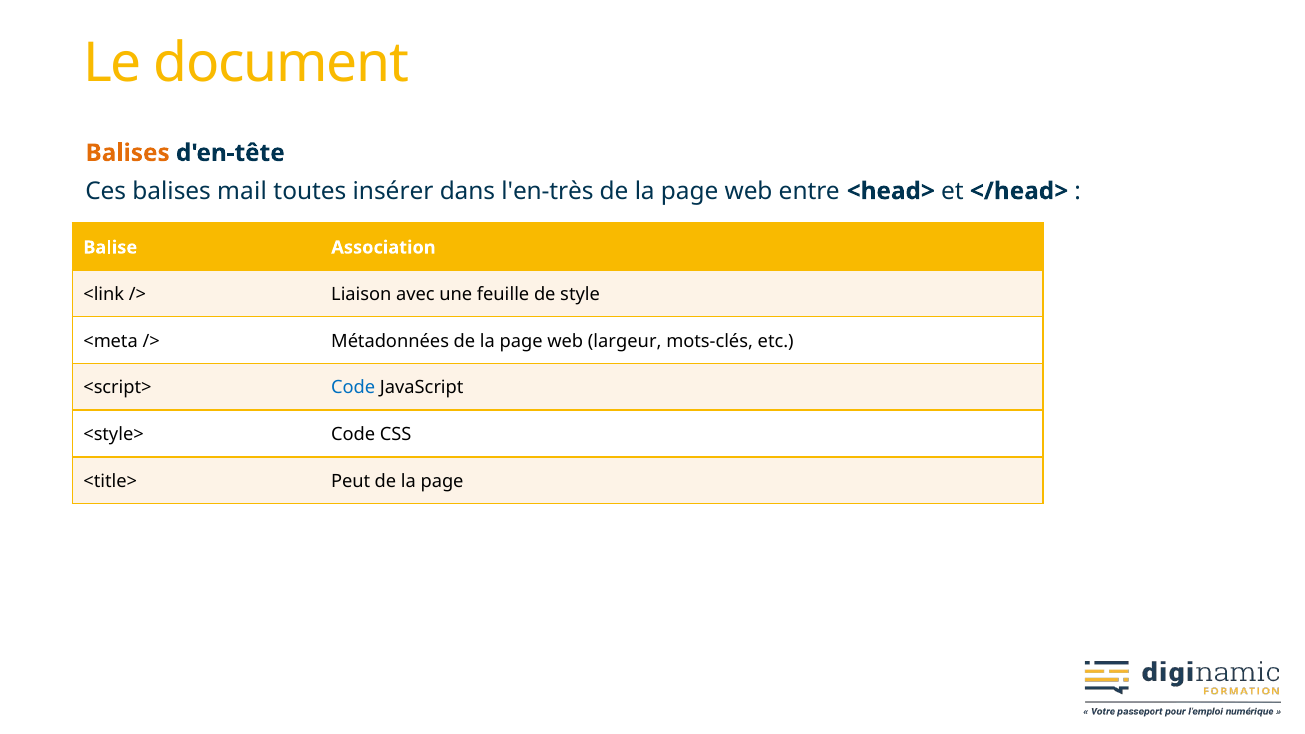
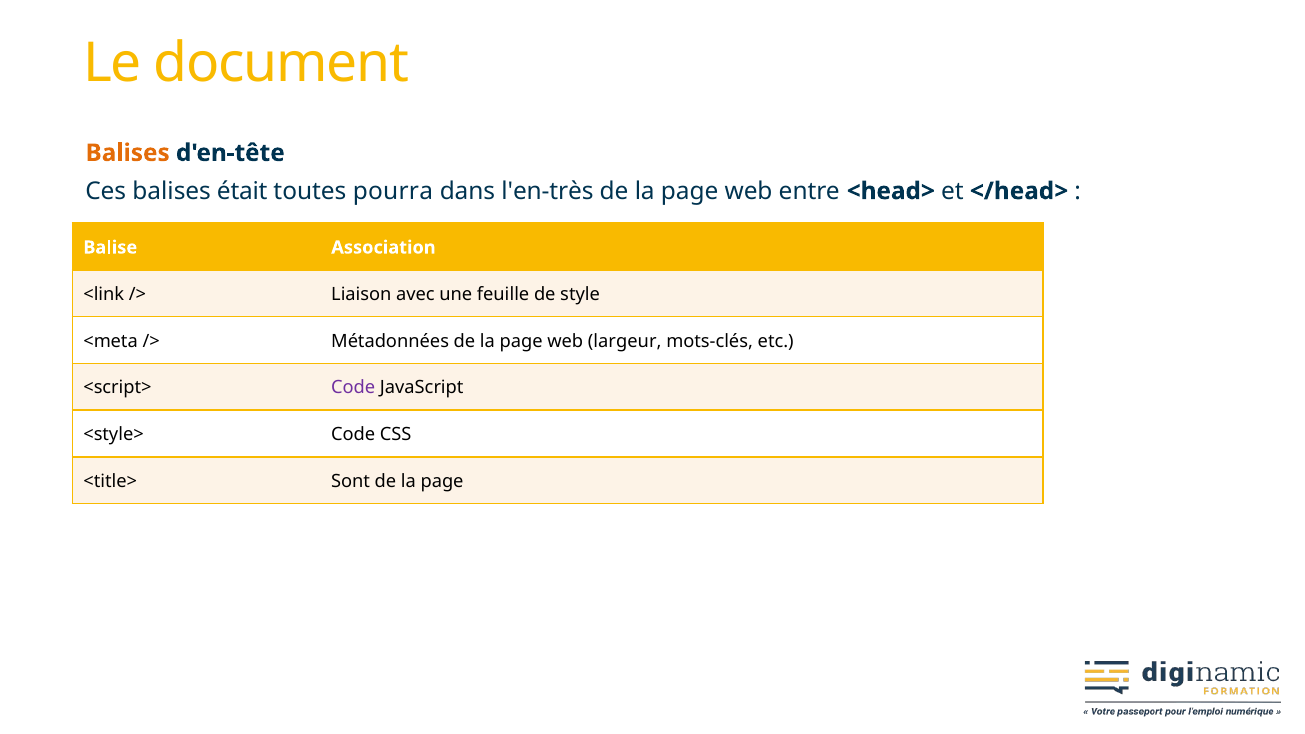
mail: mail -> était
insérer: insérer -> pourra
Code at (353, 388) colour: blue -> purple
Peut: Peut -> Sont
